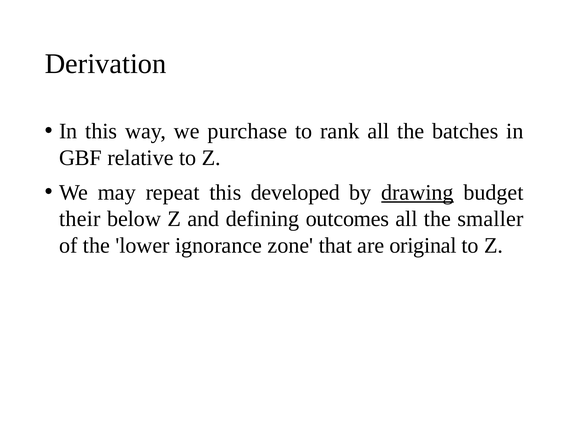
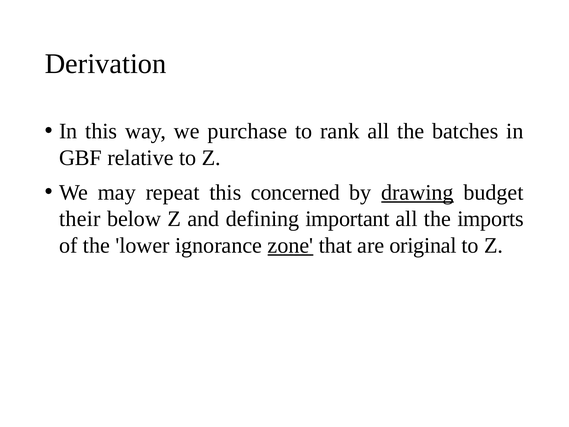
developed: developed -> concerned
outcomes: outcomes -> important
smaller: smaller -> imports
zone underline: none -> present
